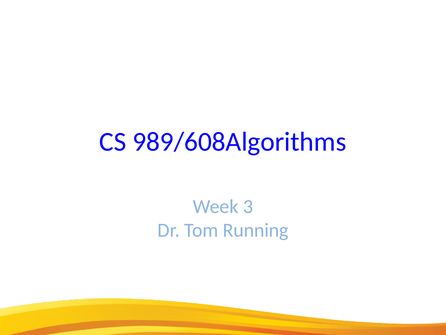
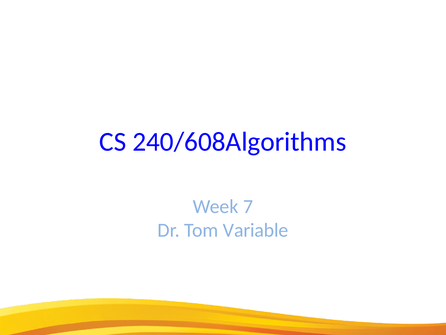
989/608Algorithms: 989/608Algorithms -> 240/608Algorithms
3: 3 -> 7
Running: Running -> Variable
